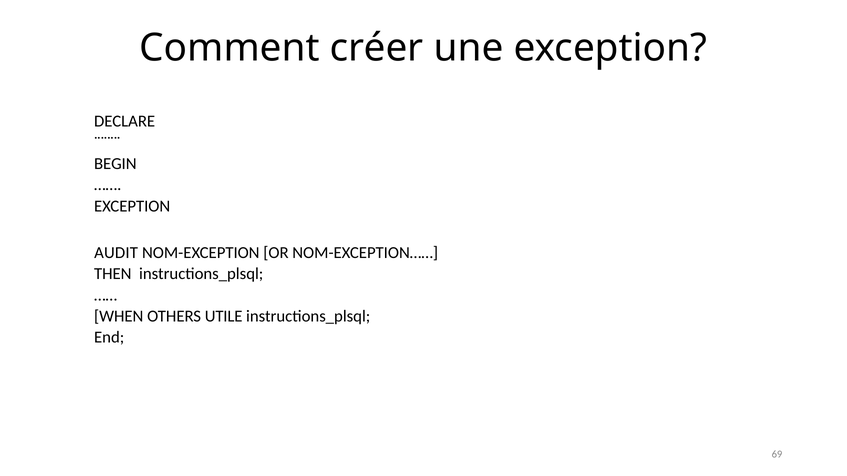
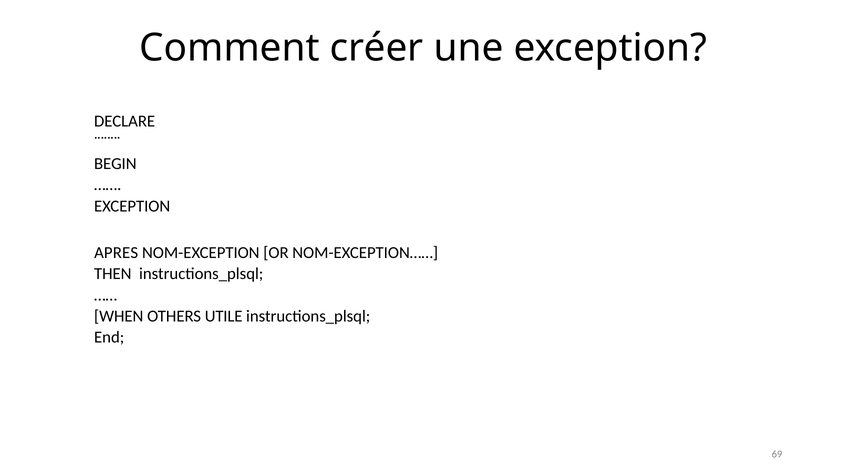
AUDIT: AUDIT -> APRES
